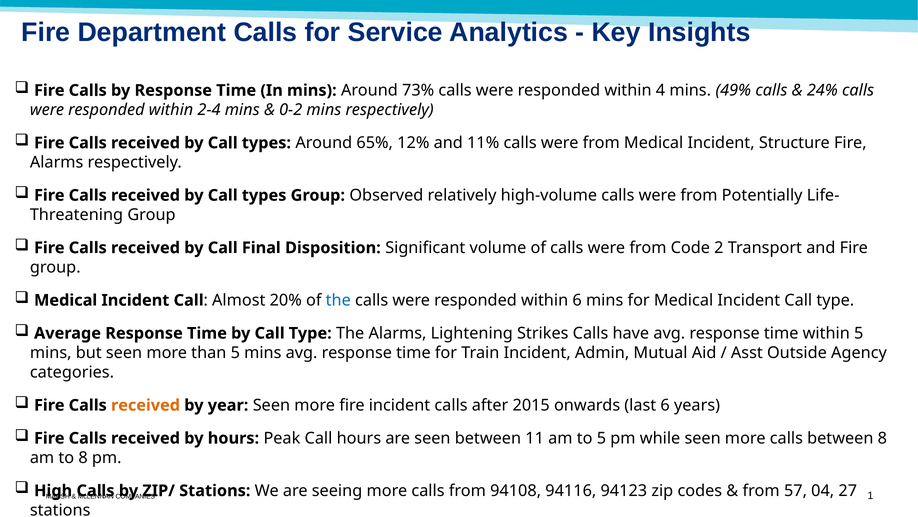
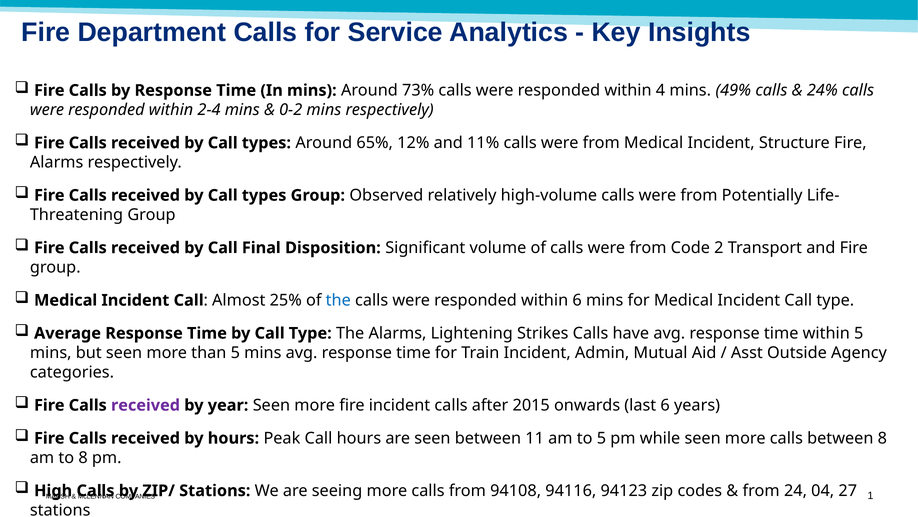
20%: 20% -> 25%
received at (146, 405) colour: orange -> purple
57: 57 -> 24
